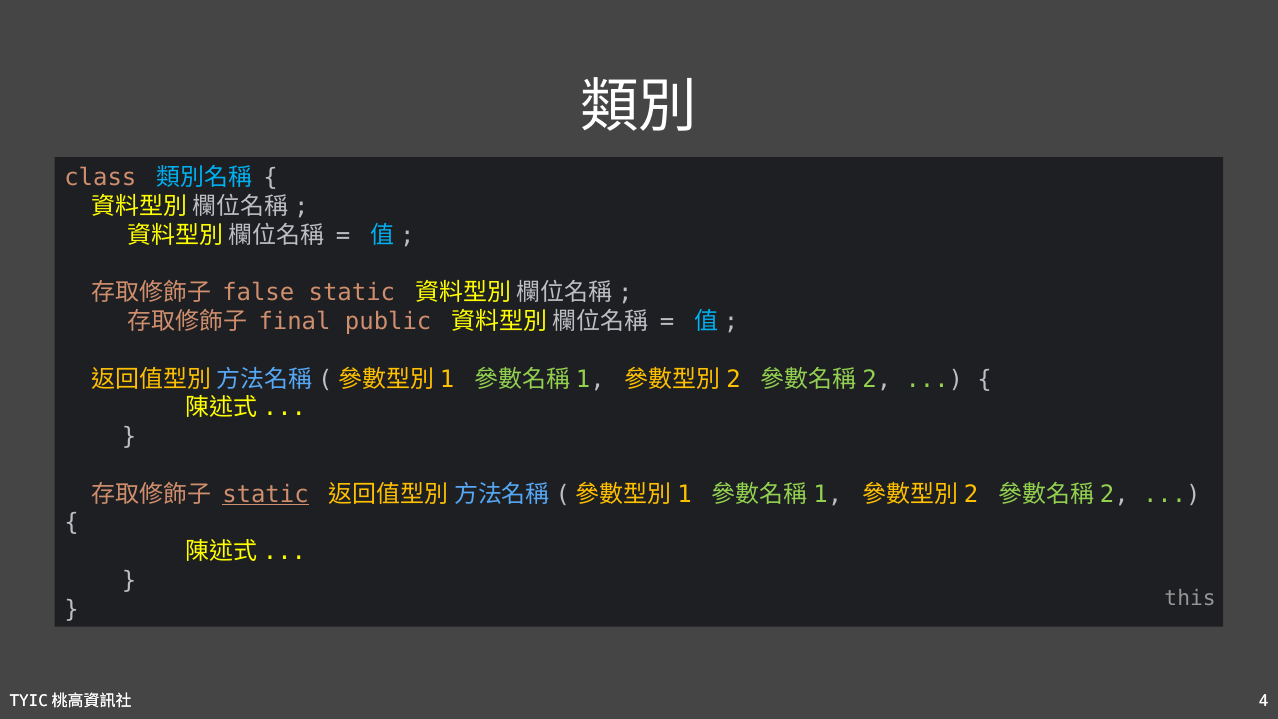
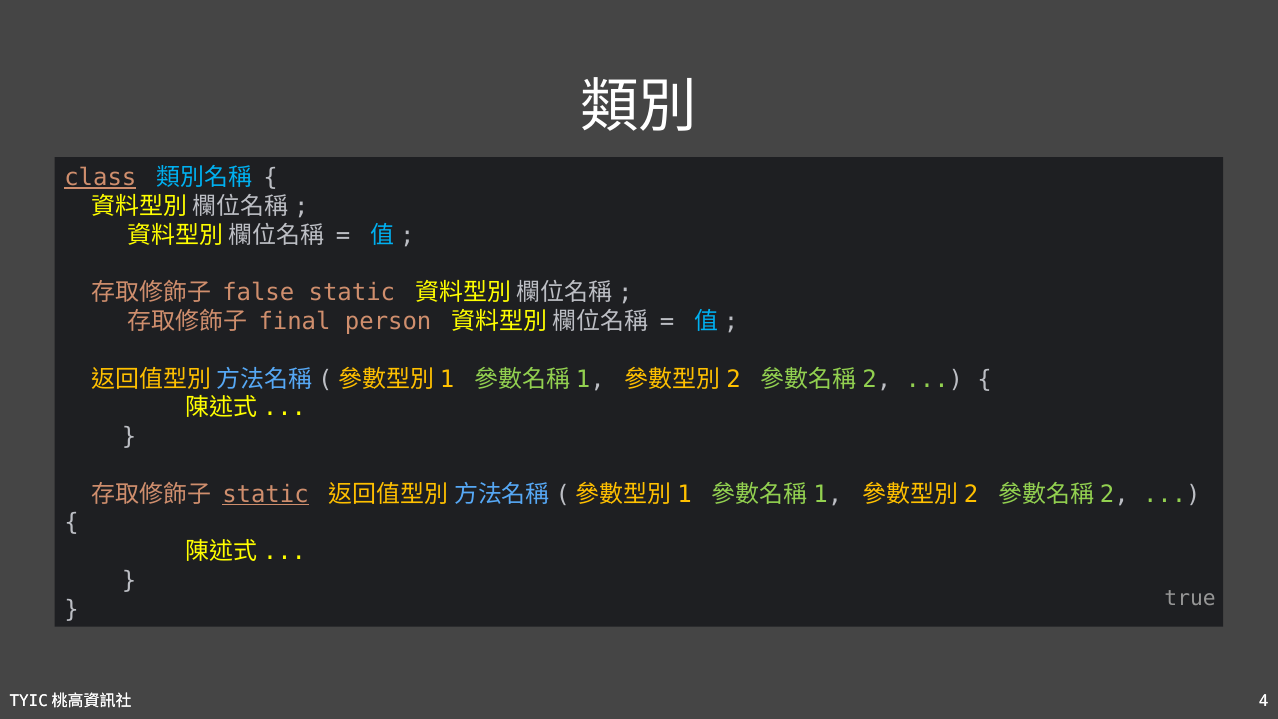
class underline: none -> present
public: public -> person
this: this -> true
